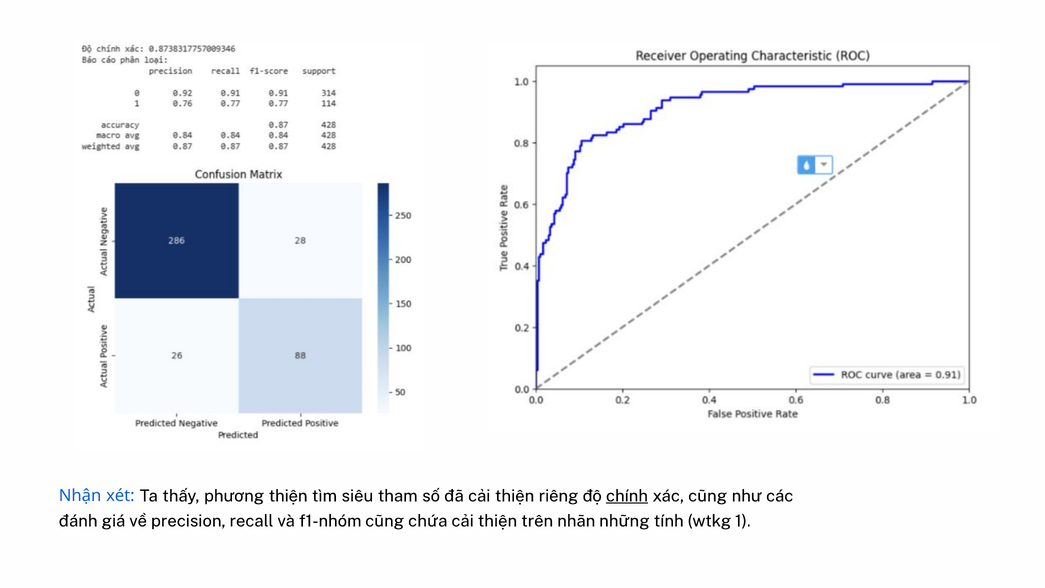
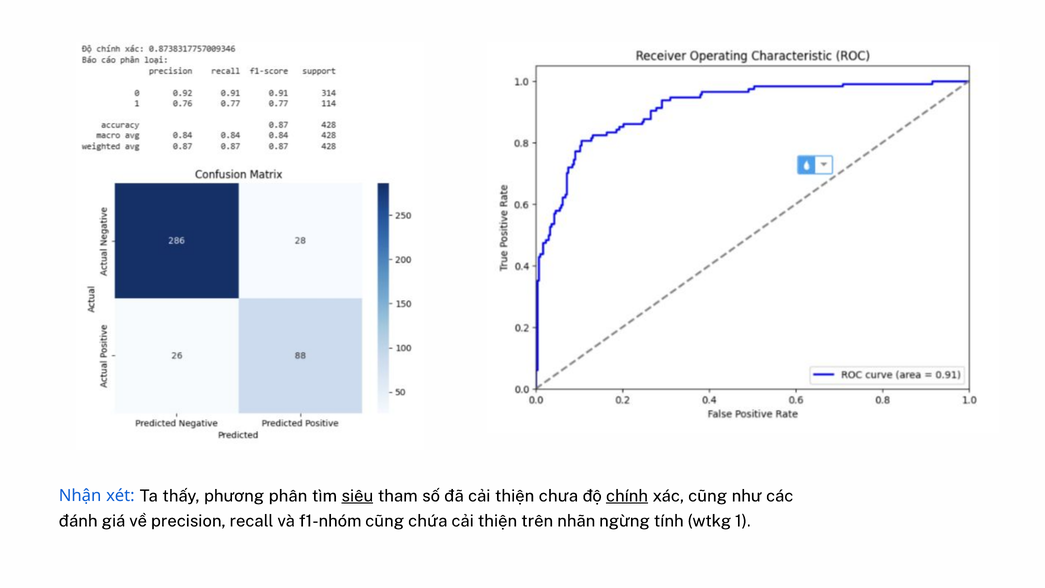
phương thiện: thiện -> phân
siêu underline: none -> present
riêng: riêng -> chưa
những: những -> ngừng
